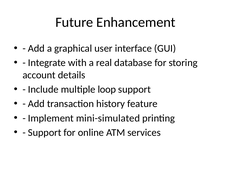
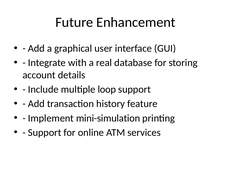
mini-simulated: mini-simulated -> mini-simulation
